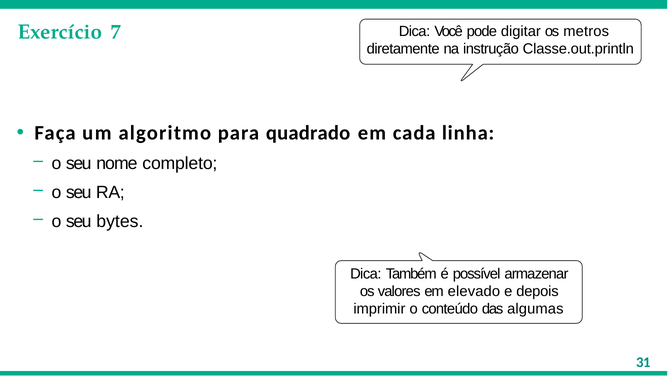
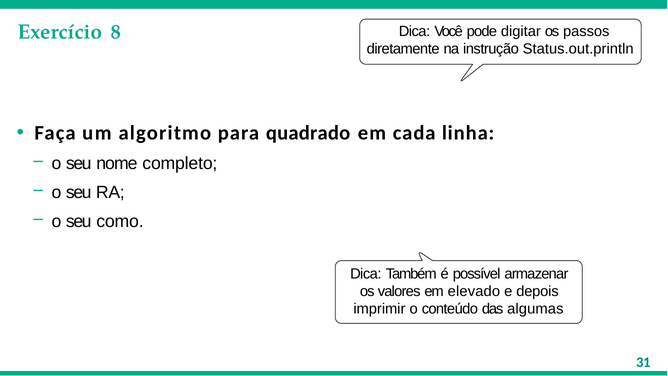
7: 7 -> 8
metros: metros -> passos
Classe.out.println: Classe.out.println -> Status.out.println
bytes: bytes -> como
